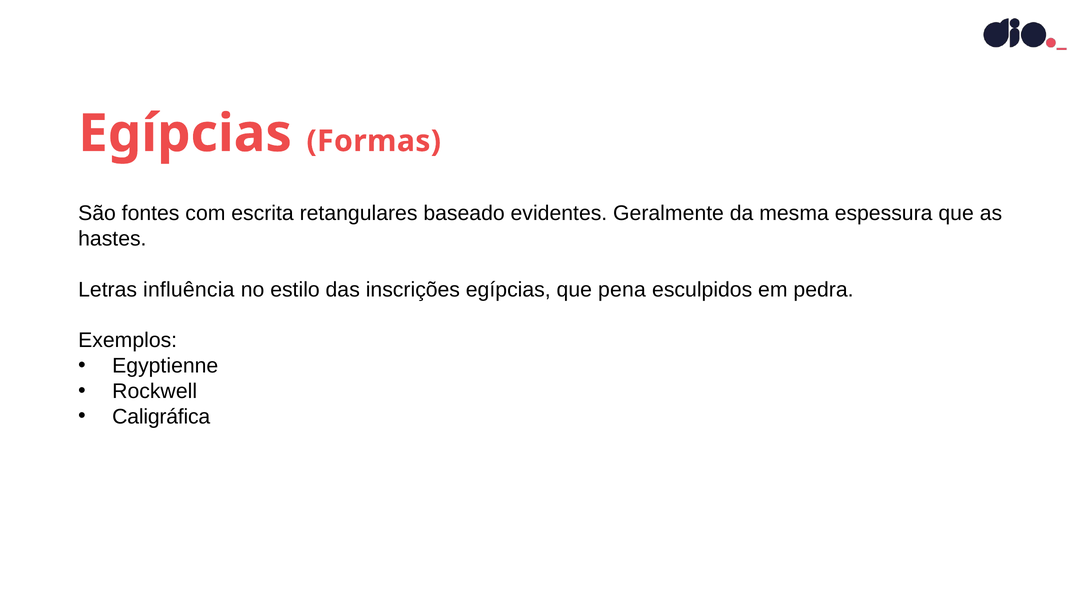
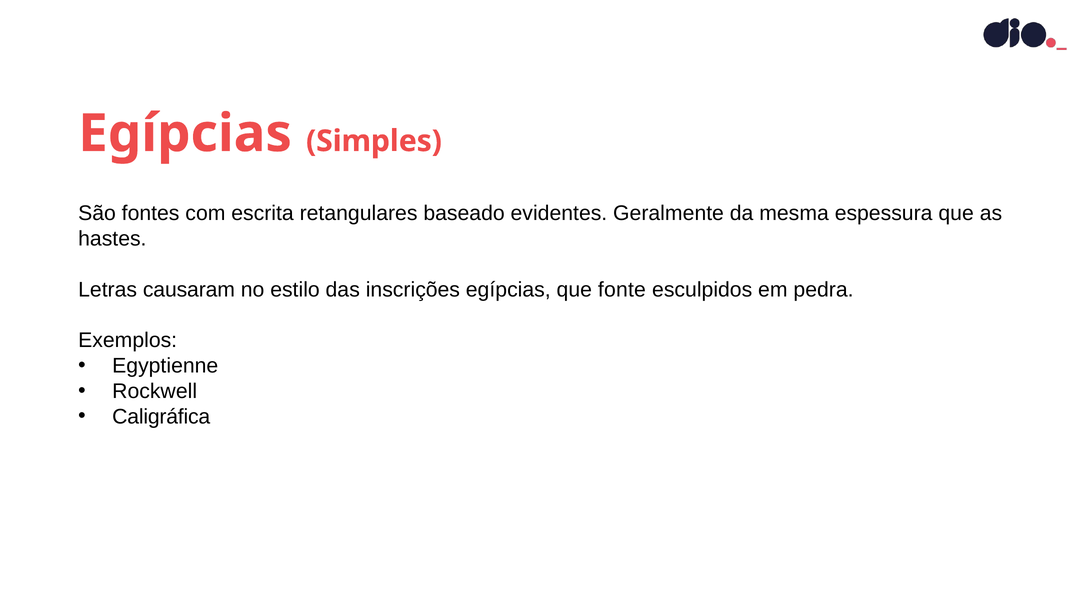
Formas: Formas -> Simples
influência: influência -> causaram
pena: pena -> fonte
